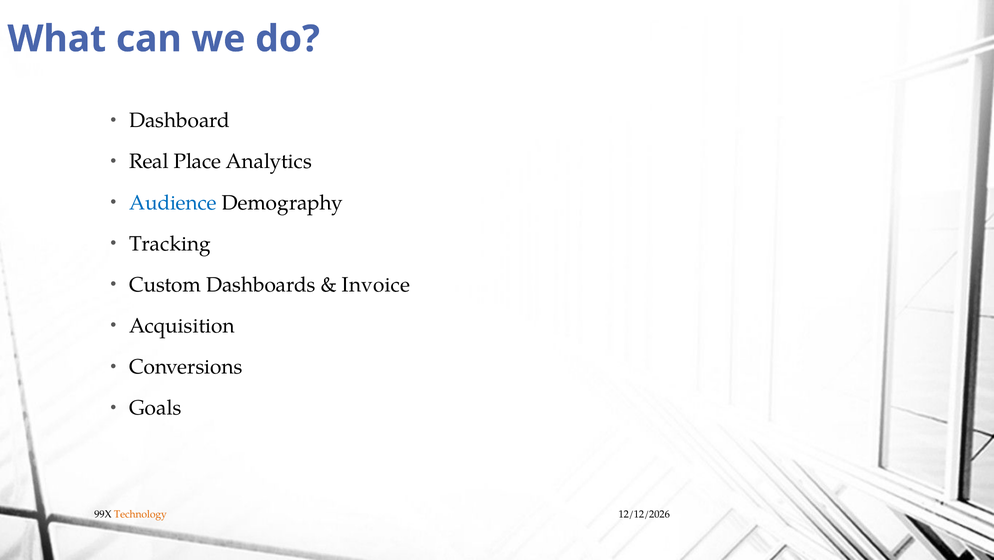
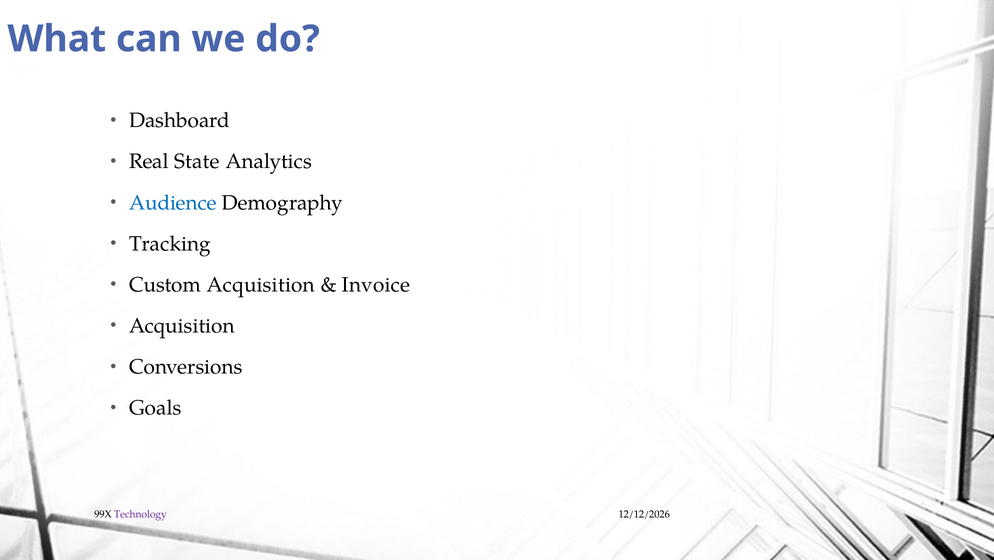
Place: Place -> State
Custom Dashboards: Dashboards -> Acquisition
Technology colour: orange -> purple
